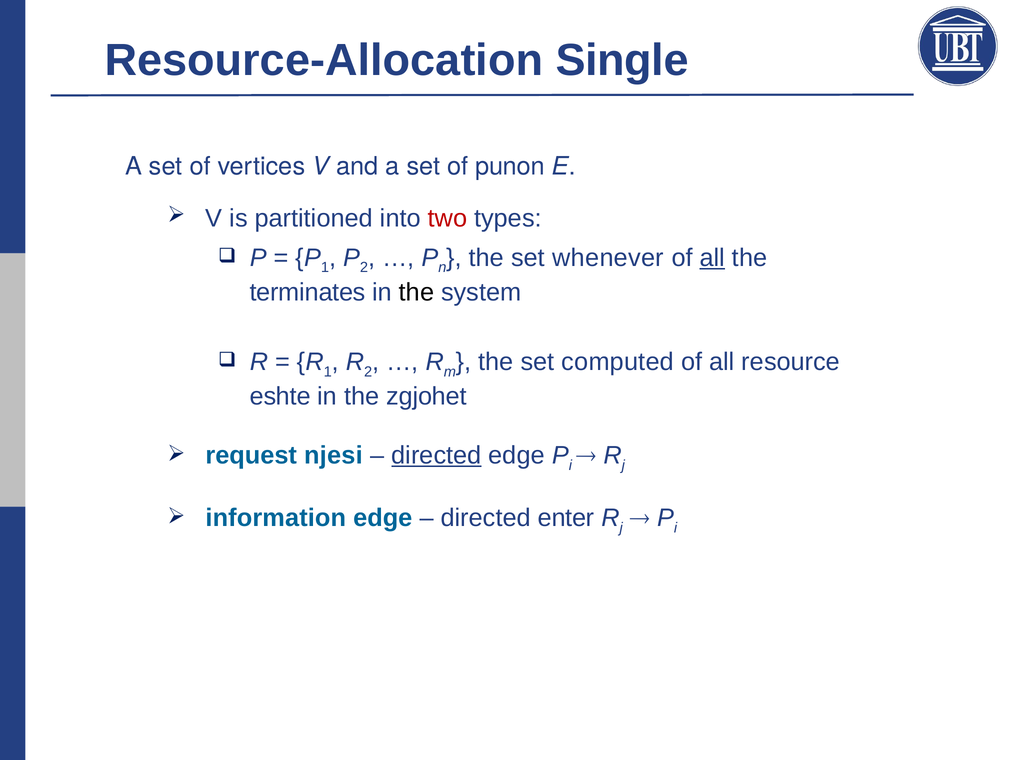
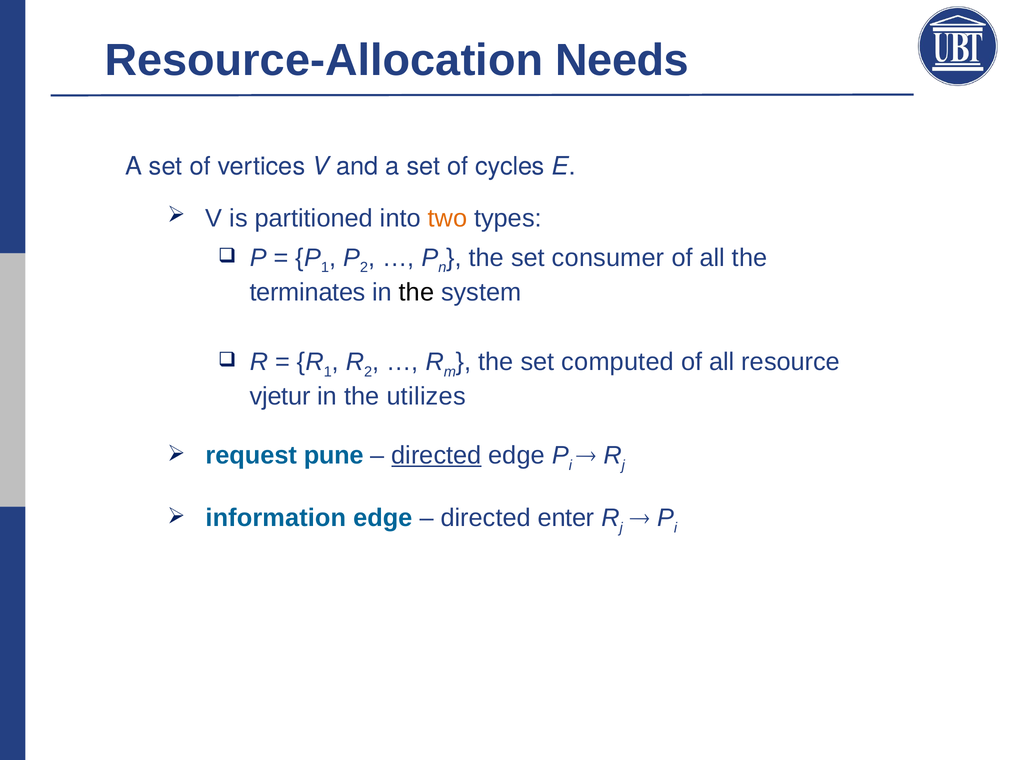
Single: Single -> Needs
punon: punon -> cycles
two colour: red -> orange
whenever: whenever -> consumer
all at (712, 258) underline: present -> none
eshte: eshte -> vjetur
zgjohet: zgjohet -> utilizes
njesi: njesi -> pune
